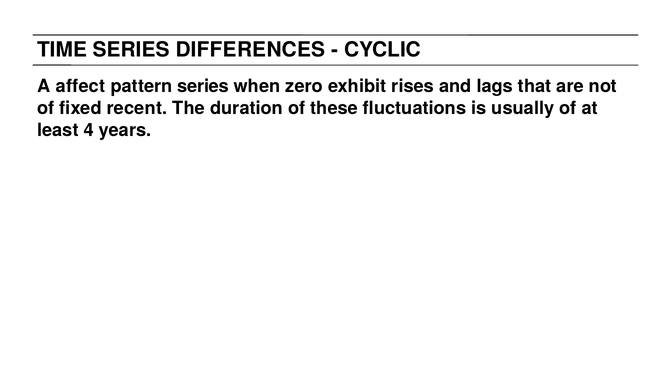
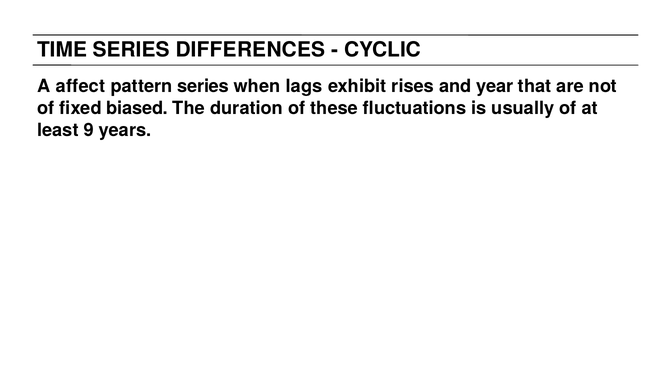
zero: zero -> lags
lags: lags -> year
recent: recent -> biased
4: 4 -> 9
